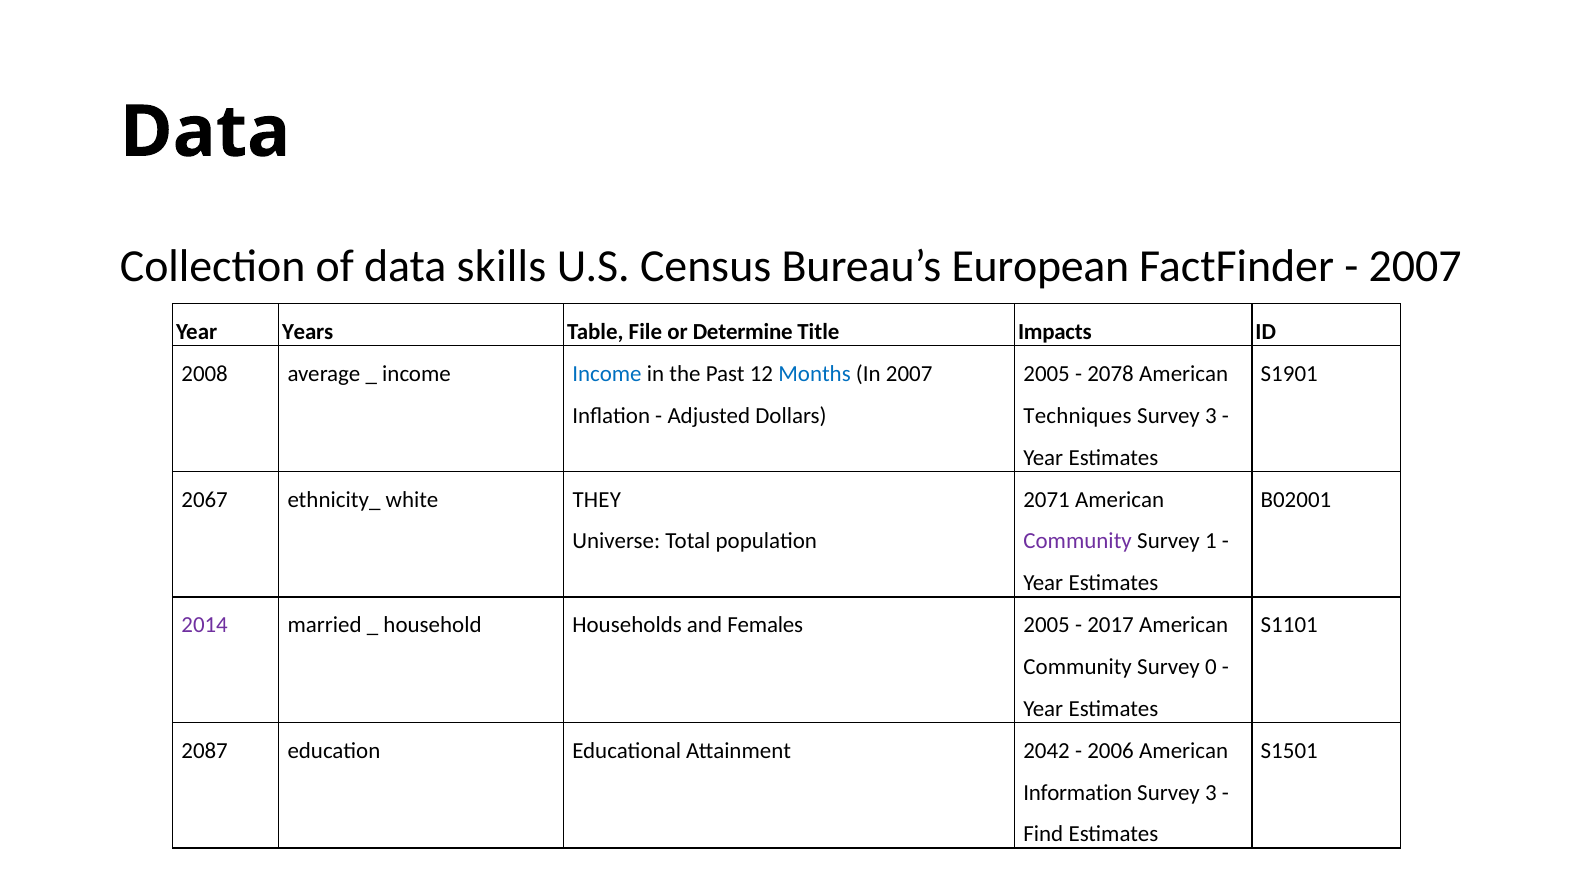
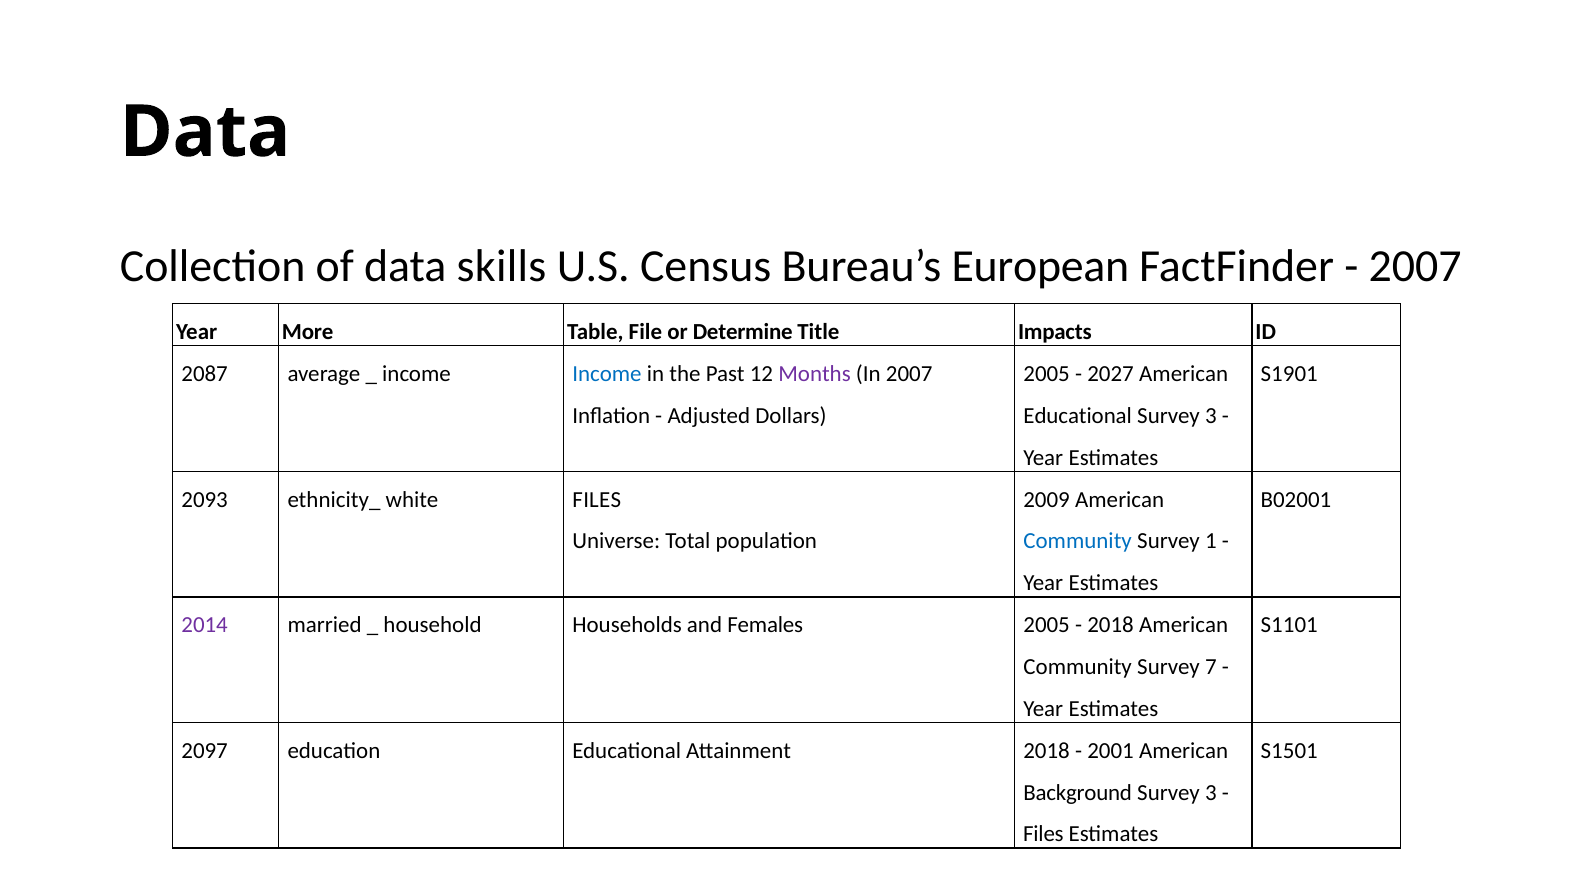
Years: Years -> More
2008: 2008 -> 2087
Months colour: blue -> purple
2078: 2078 -> 2027
Techniques at (1077, 416): Techniques -> Educational
2067: 2067 -> 2093
white THEY: THEY -> FILES
2071: 2071 -> 2009
Community at (1078, 541) colour: purple -> blue
2017 at (1111, 625): 2017 -> 2018
0: 0 -> 7
2087: 2087 -> 2097
Attainment 2042: 2042 -> 2018
2006: 2006 -> 2001
Information: Information -> Background
Find at (1043, 834): Find -> Files
